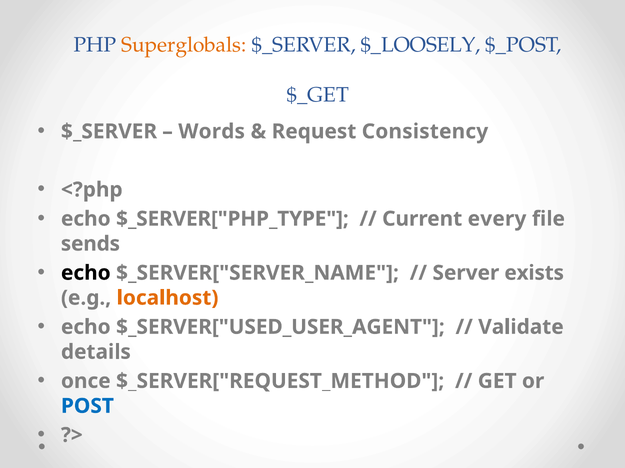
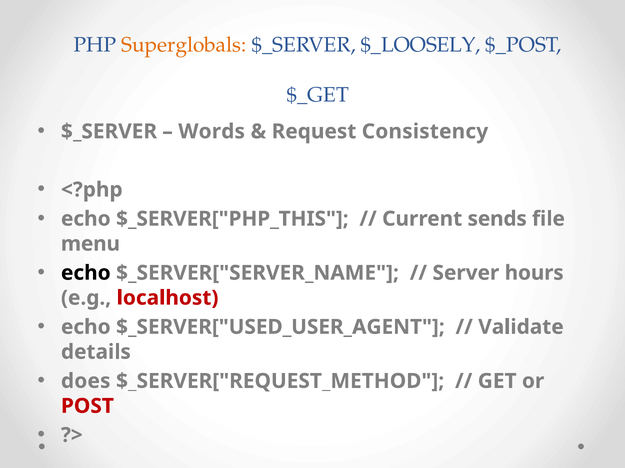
$_SERVER["PHP_TYPE: $_SERVER["PHP_TYPE -> $_SERVER["PHP_THIS
every: every -> sends
sends: sends -> menu
exists: exists -> hours
localhost colour: orange -> red
once: once -> does
POST colour: blue -> red
